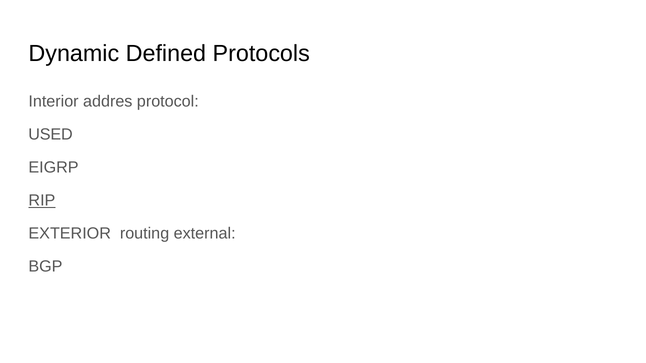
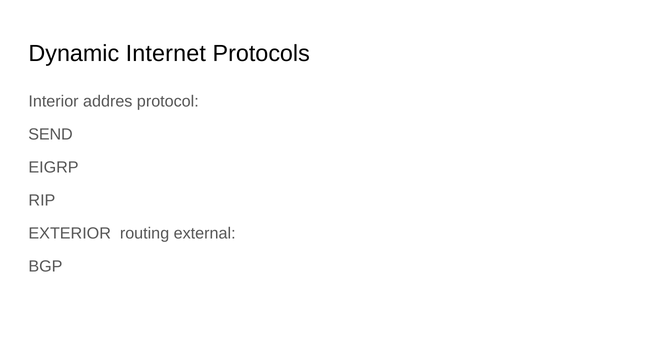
Defined: Defined -> Internet
USED: USED -> SEND
RIP underline: present -> none
